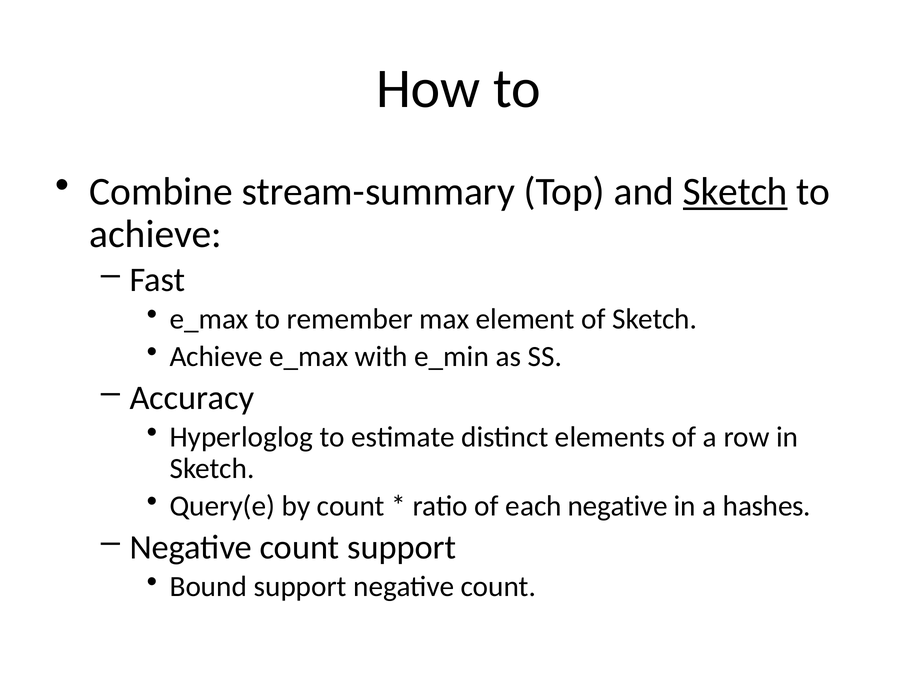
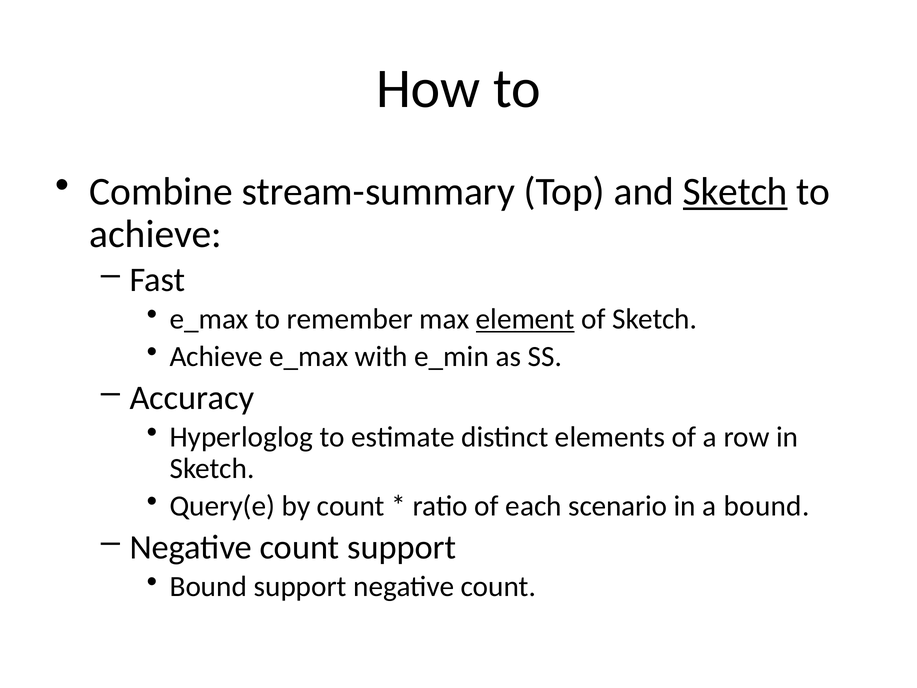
element underline: none -> present
each negative: negative -> scenario
a hashes: hashes -> bound
